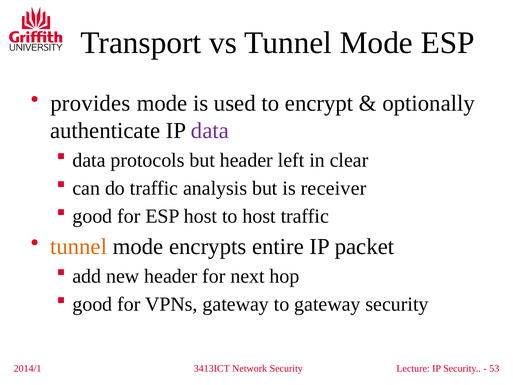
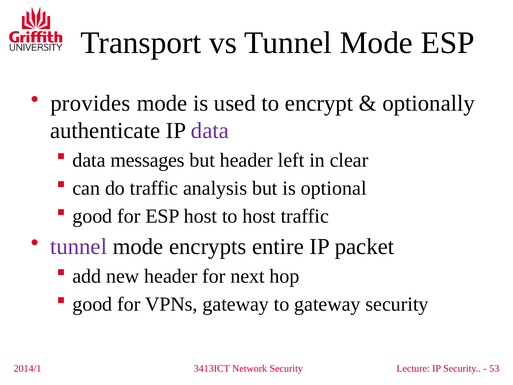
protocols: protocols -> messages
receiver: receiver -> optional
tunnel at (79, 246) colour: orange -> purple
